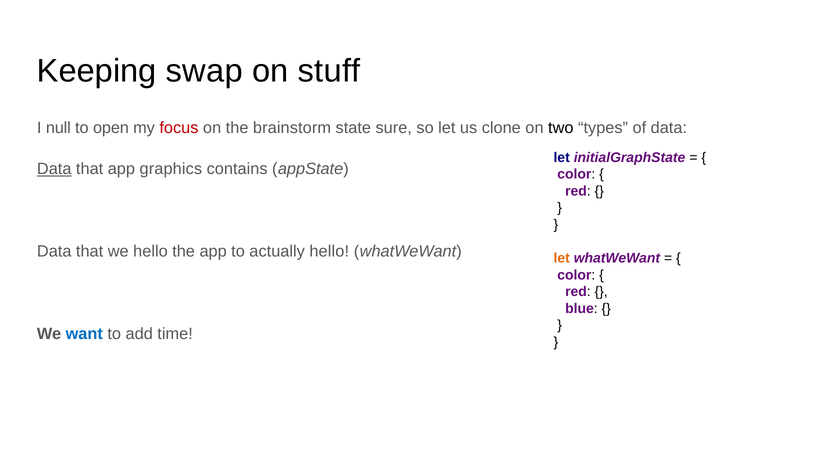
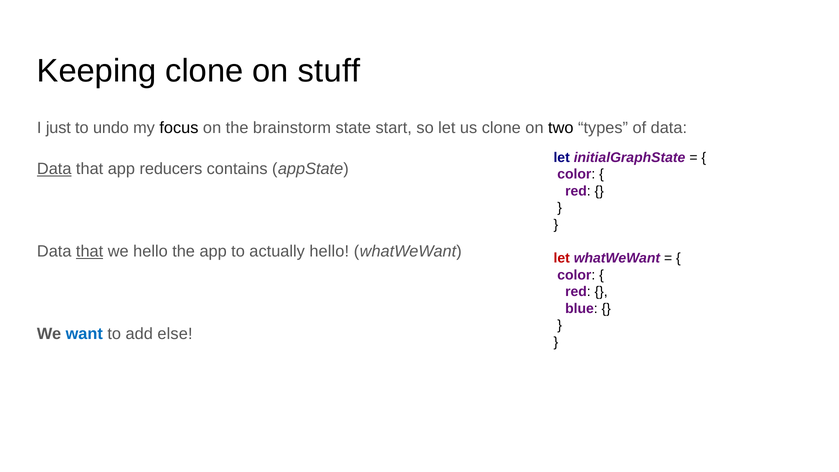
Keeping swap: swap -> clone
null: null -> just
open: open -> undo
focus colour: red -> black
sure: sure -> start
graphics: graphics -> reducers
that at (90, 251) underline: none -> present
let at (562, 258) colour: orange -> red
time: time -> else
